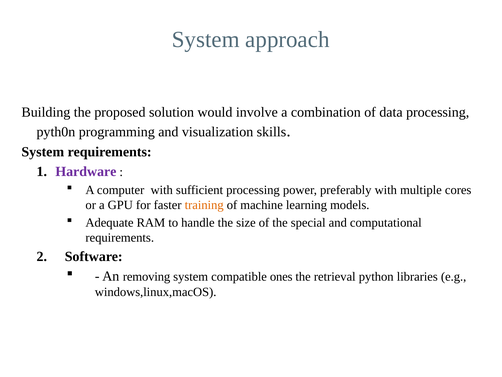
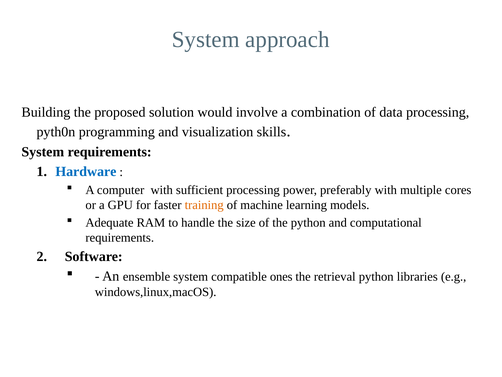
Hardware colour: purple -> blue
the special: special -> python
removing: removing -> ensemble
